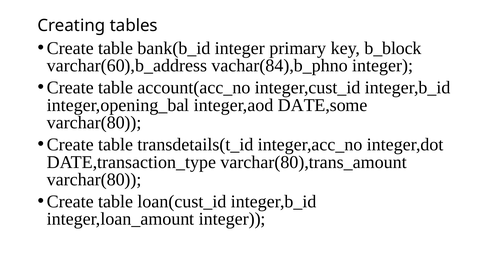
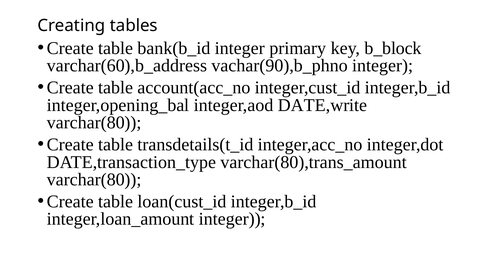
vachar(84),b_phno: vachar(84),b_phno -> vachar(90),b_phno
DATE,some: DATE,some -> DATE,write
